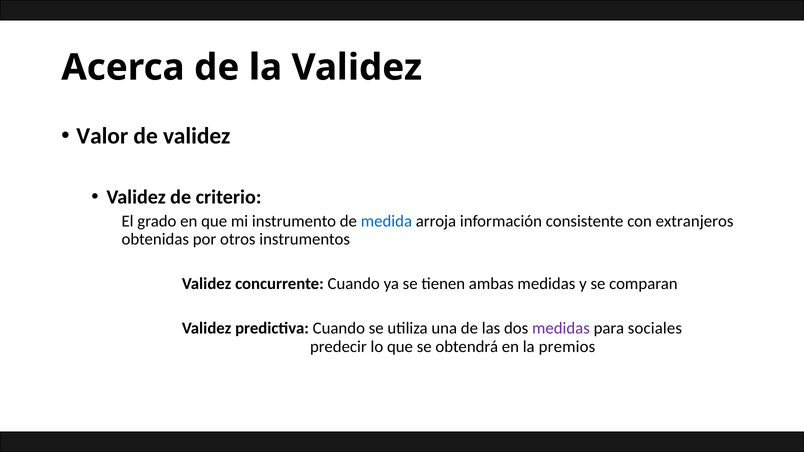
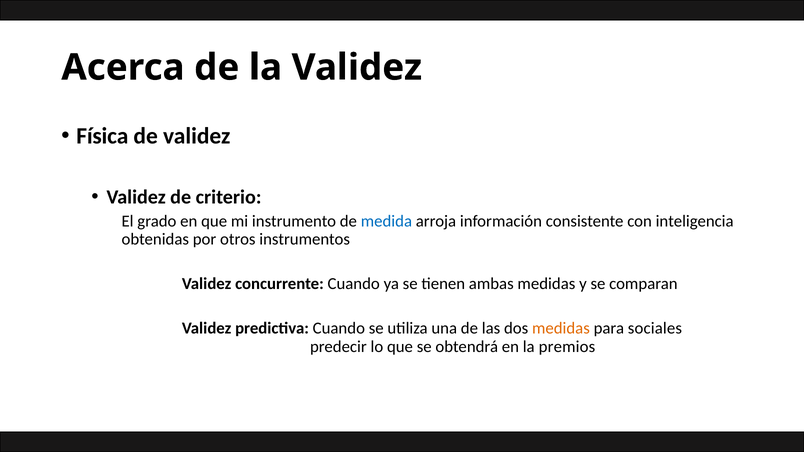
Valor: Valor -> Física
extranjeros: extranjeros -> inteligencia
medidas at (561, 329) colour: purple -> orange
